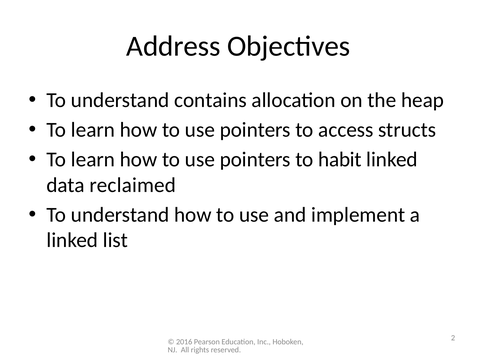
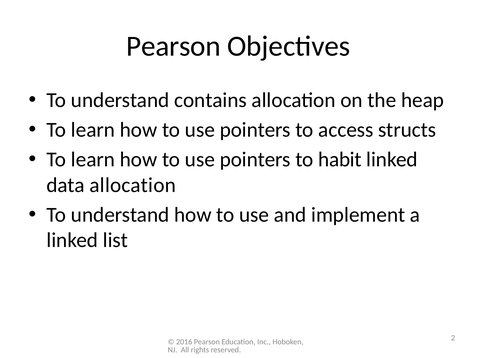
Address at (173, 46): Address -> Pearson
data reclaimed: reclaimed -> allocation
